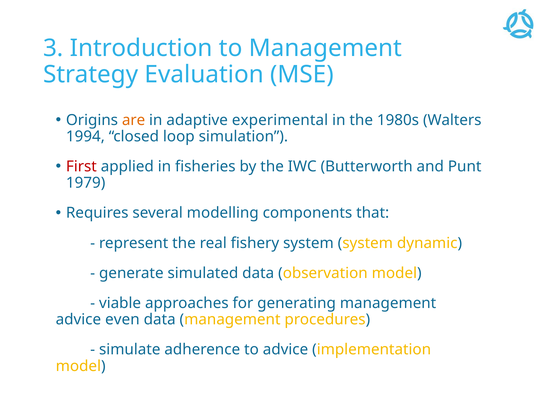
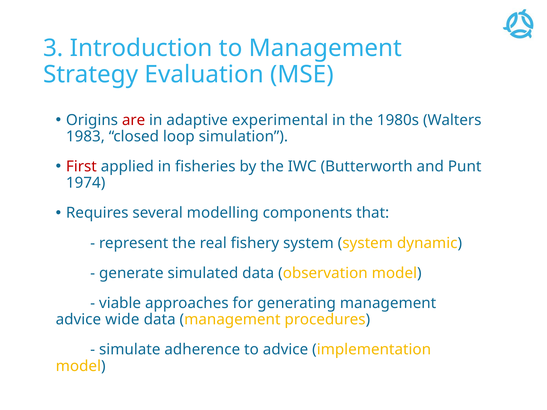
are colour: orange -> red
1994: 1994 -> 1983
1979: 1979 -> 1974
even: even -> wide
